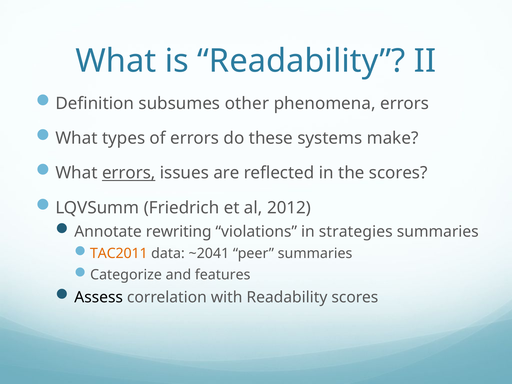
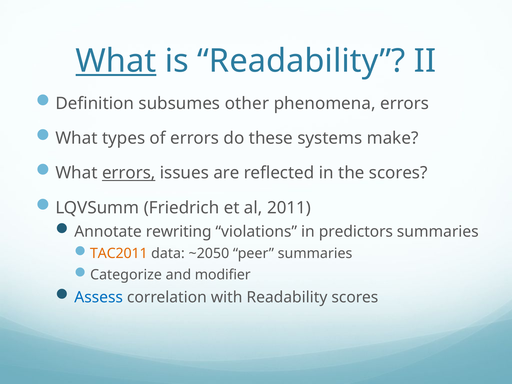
What at (116, 61) underline: none -> present
2012: 2012 -> 2011
strategies: strategies -> predictors
~2041: ~2041 -> ~2050
features: features -> modifier
Assess colour: black -> blue
